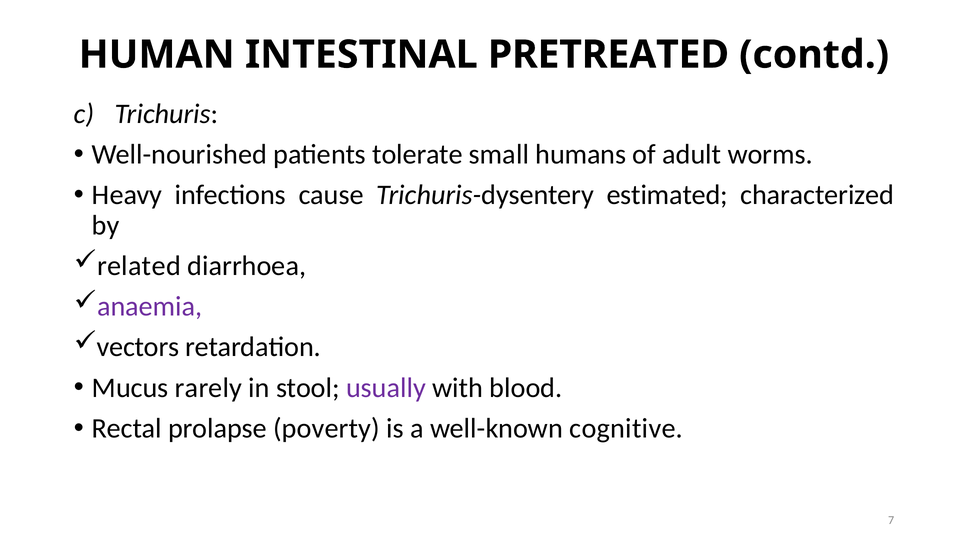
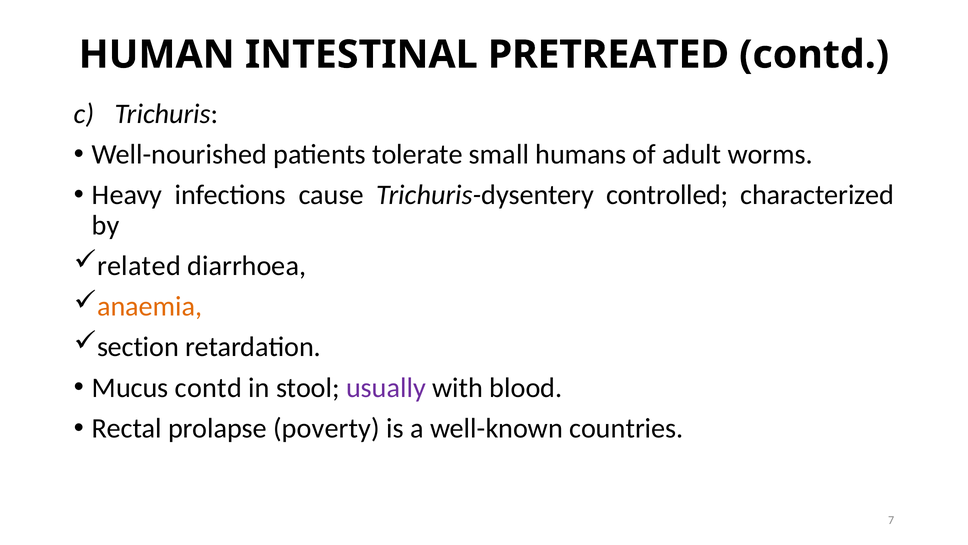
estimated: estimated -> controlled
anaemia colour: purple -> orange
vectors: vectors -> section
Mucus rarely: rarely -> contd
cognitive: cognitive -> countries
